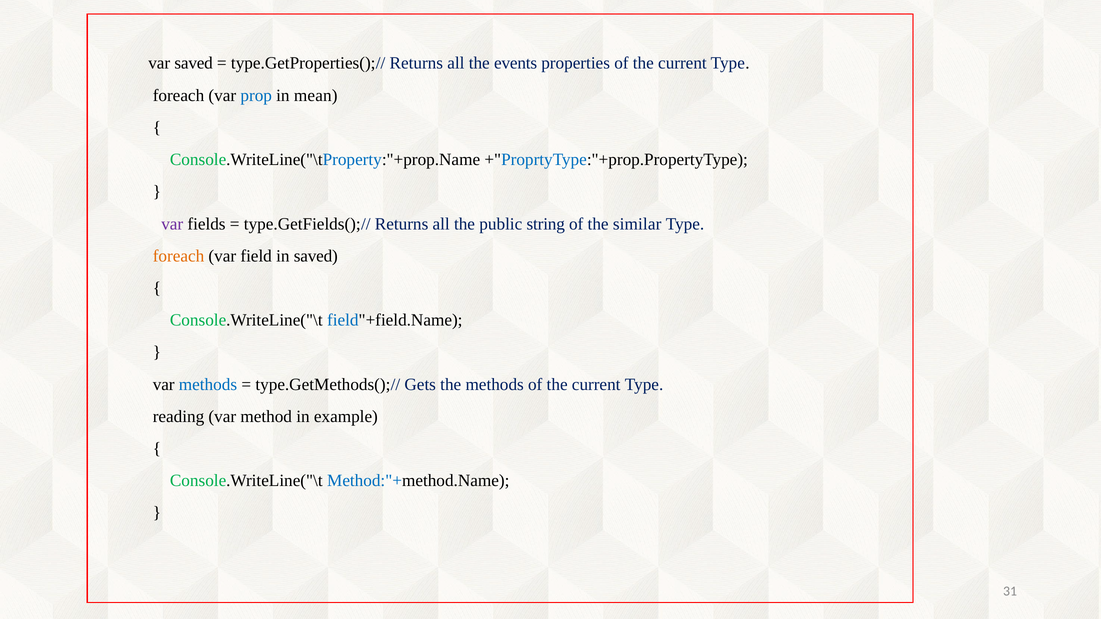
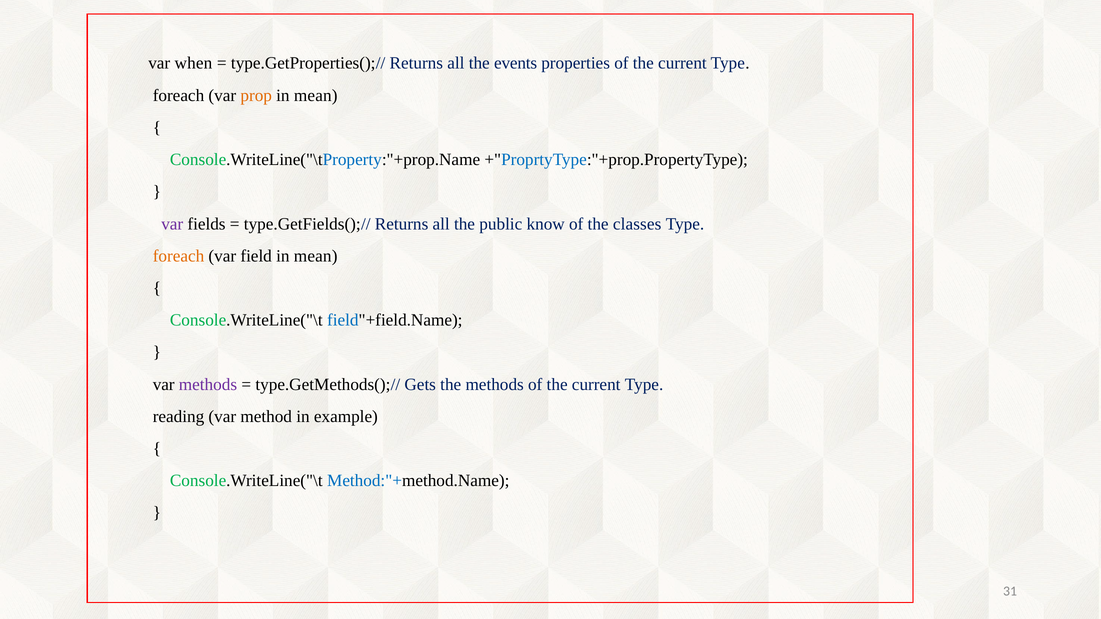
var saved: saved -> when
prop colour: blue -> orange
string: string -> know
similar: similar -> classes
field in saved: saved -> mean
methods at (208, 385) colour: blue -> purple
